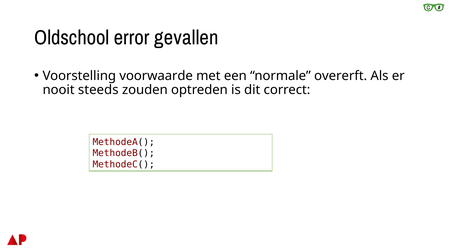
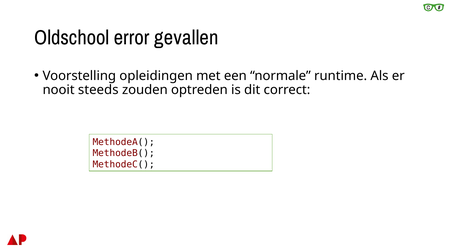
voorwaarde: voorwaarde -> opleidingen
overerft: overerft -> runtime
